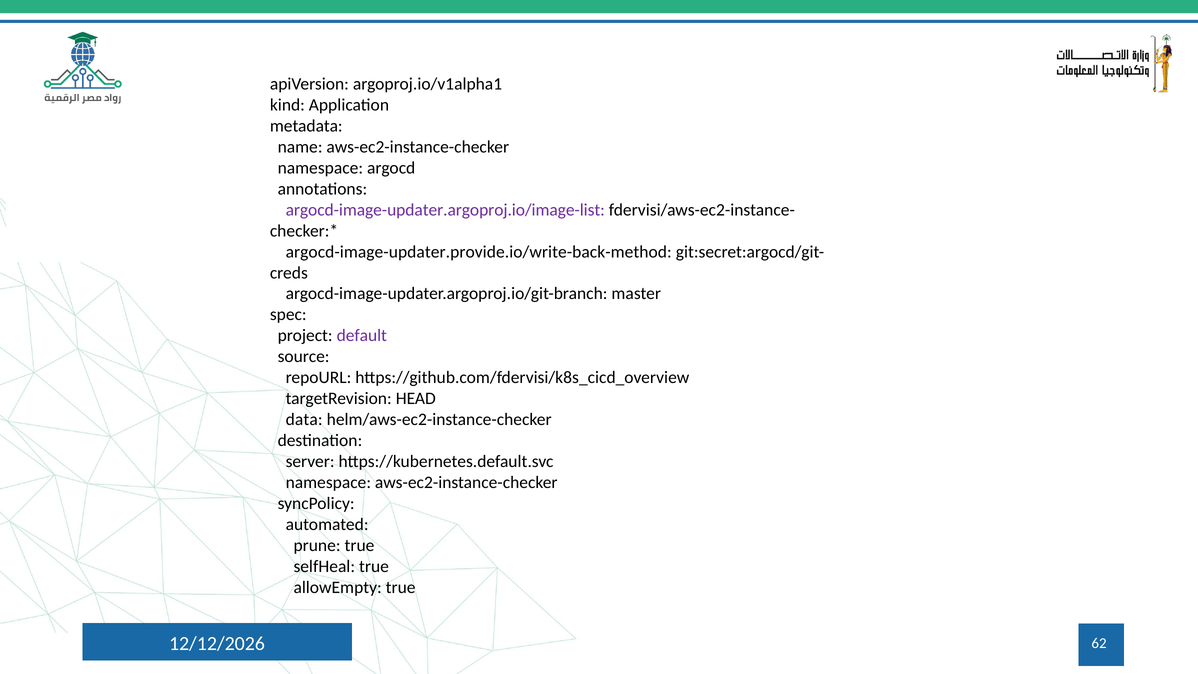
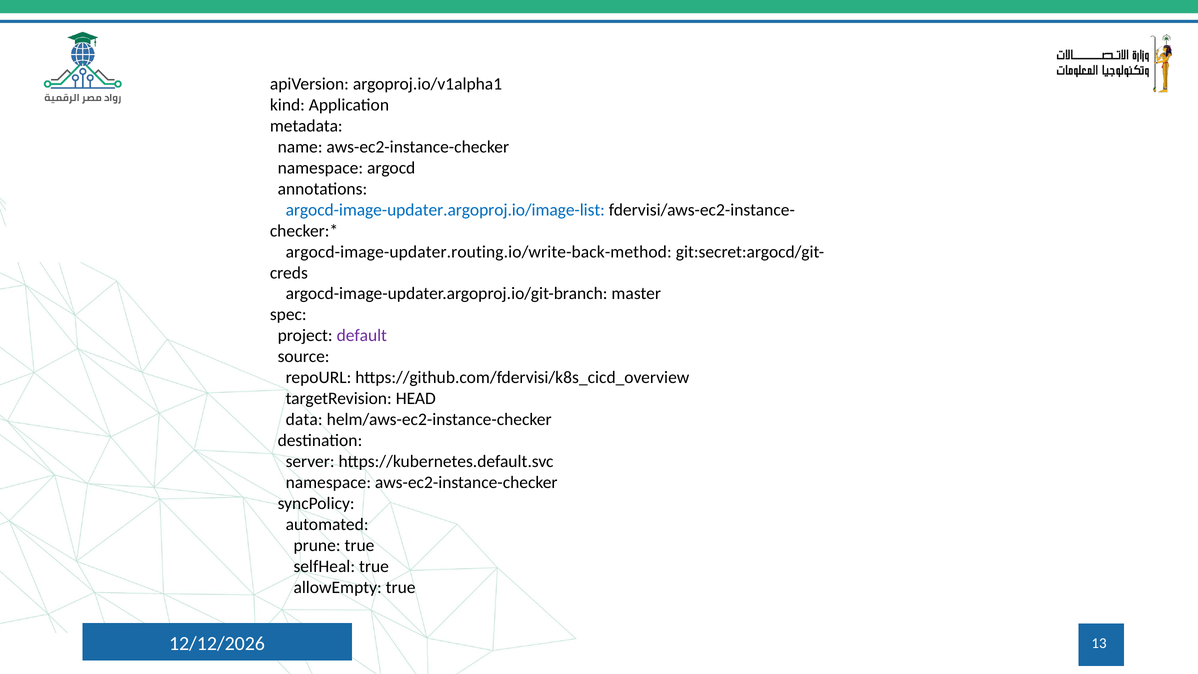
argocd-image-updater.argoproj.io/image-list colour: purple -> blue
argocd-image-updater.provide.io/write-back-method: argocd-image-updater.provide.io/write-back-method -> argocd-image-updater.routing.io/write-back-method
62: 62 -> 13
